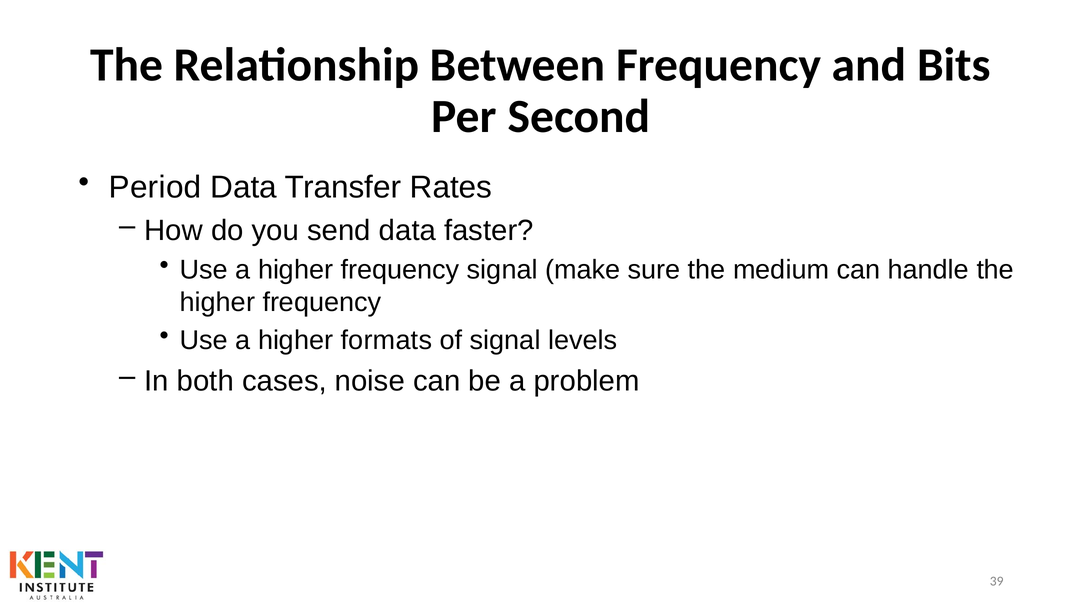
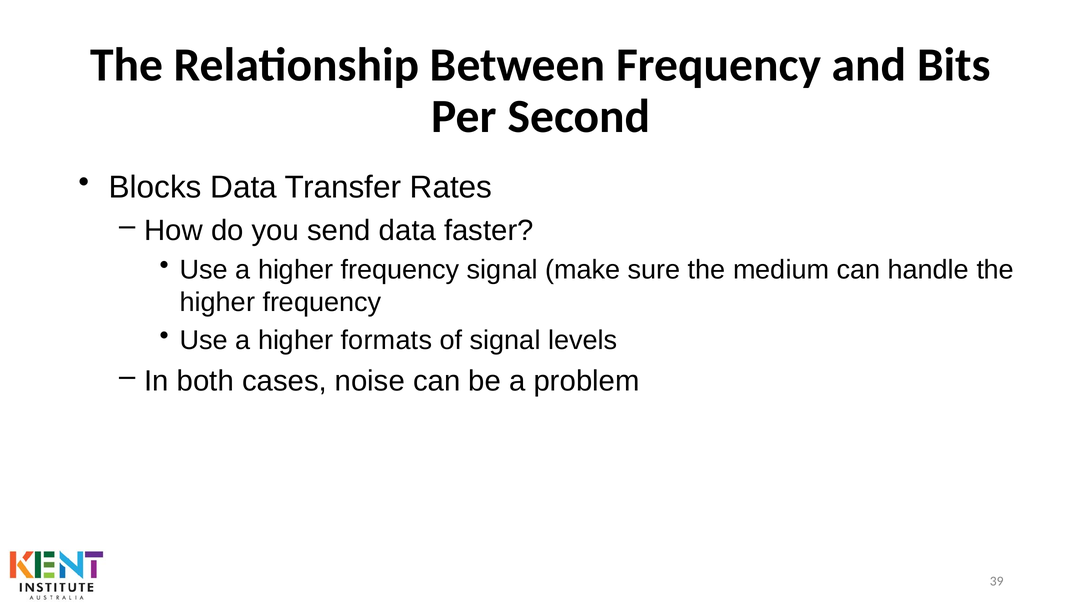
Period: Period -> Blocks
